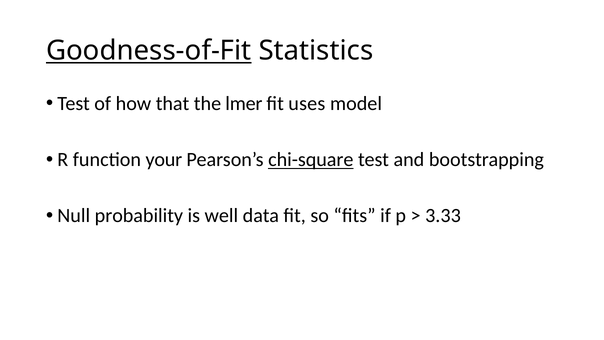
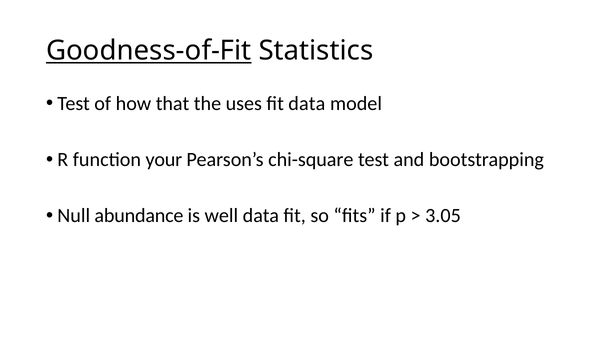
lmer: lmer -> uses
fit uses: uses -> data
chi-square underline: present -> none
probability: probability -> abundance
3.33: 3.33 -> 3.05
